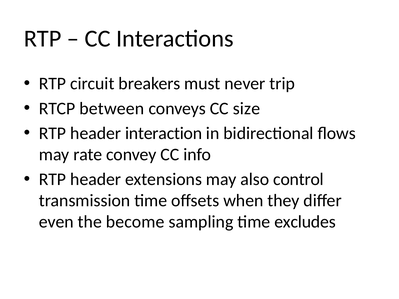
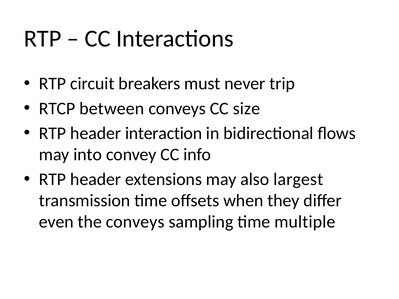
rate: rate -> into
control: control -> largest
the become: become -> conveys
excludes: excludes -> multiple
